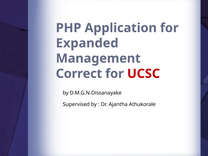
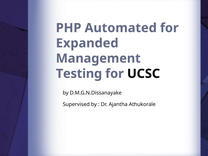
Application: Application -> Automated
Correct: Correct -> Testing
UCSC colour: red -> black
